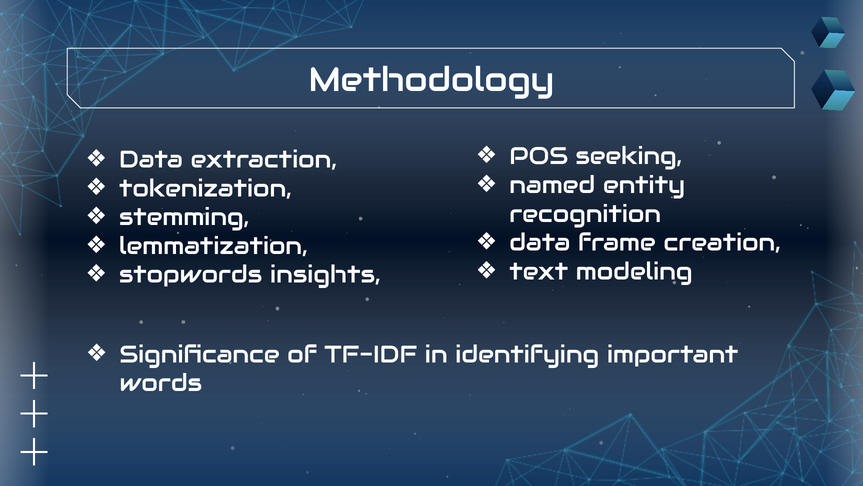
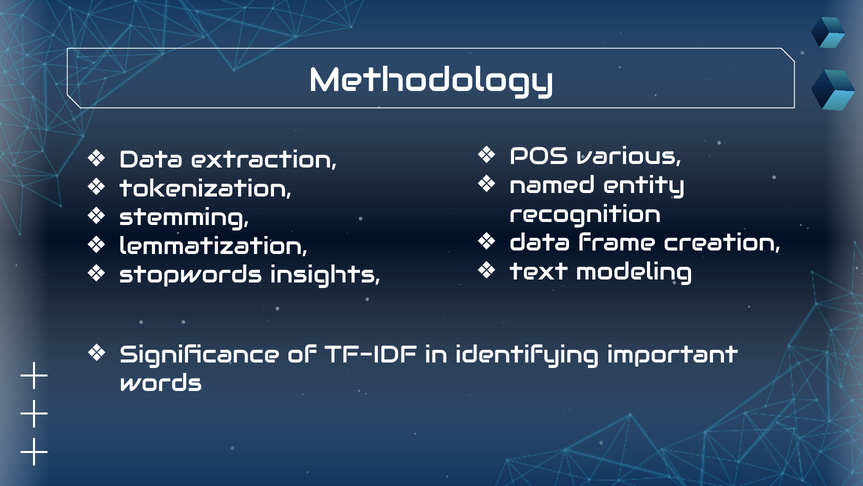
seeking: seeking -> various
